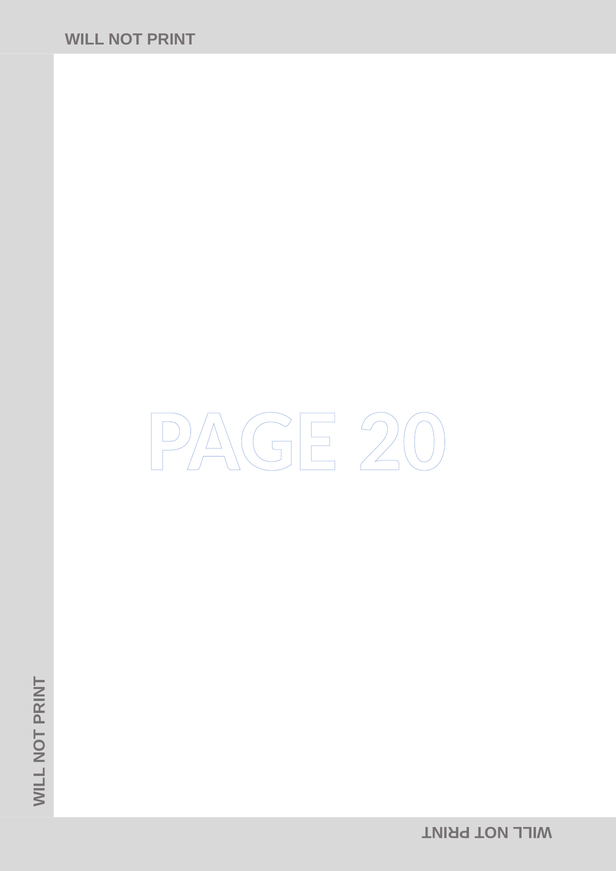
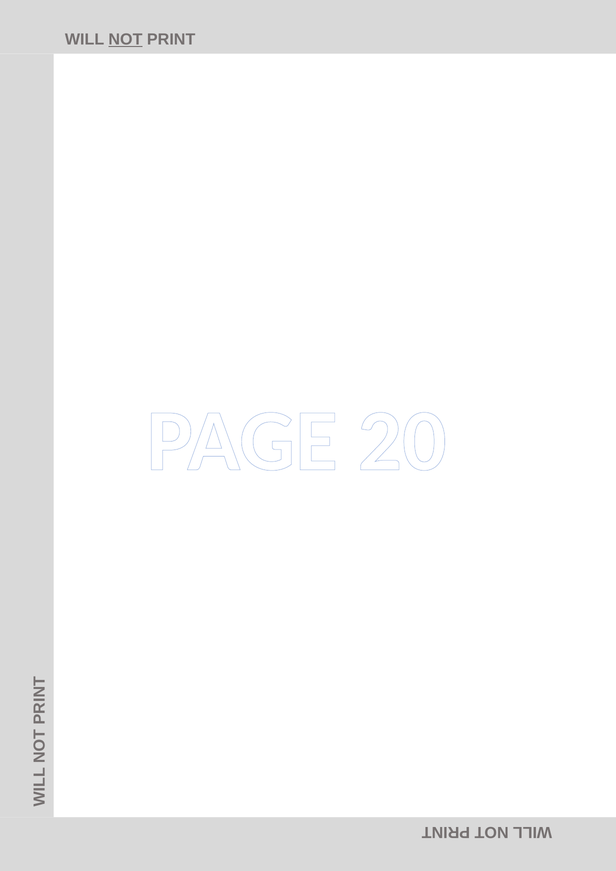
NOT underline: none -> present
